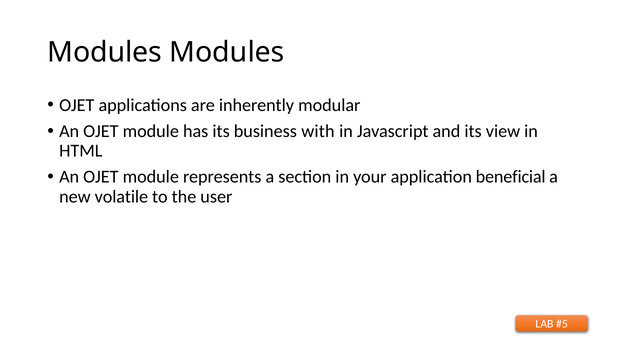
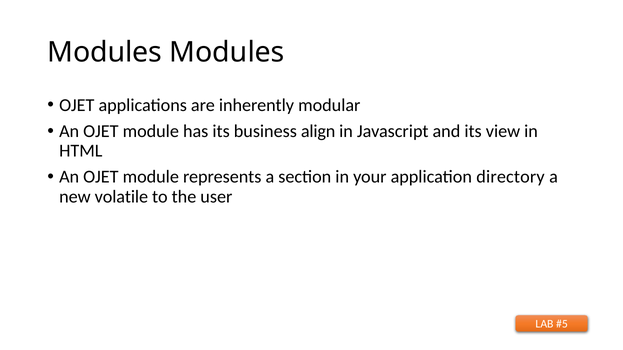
with: with -> align
beneficial: beneficial -> directory
